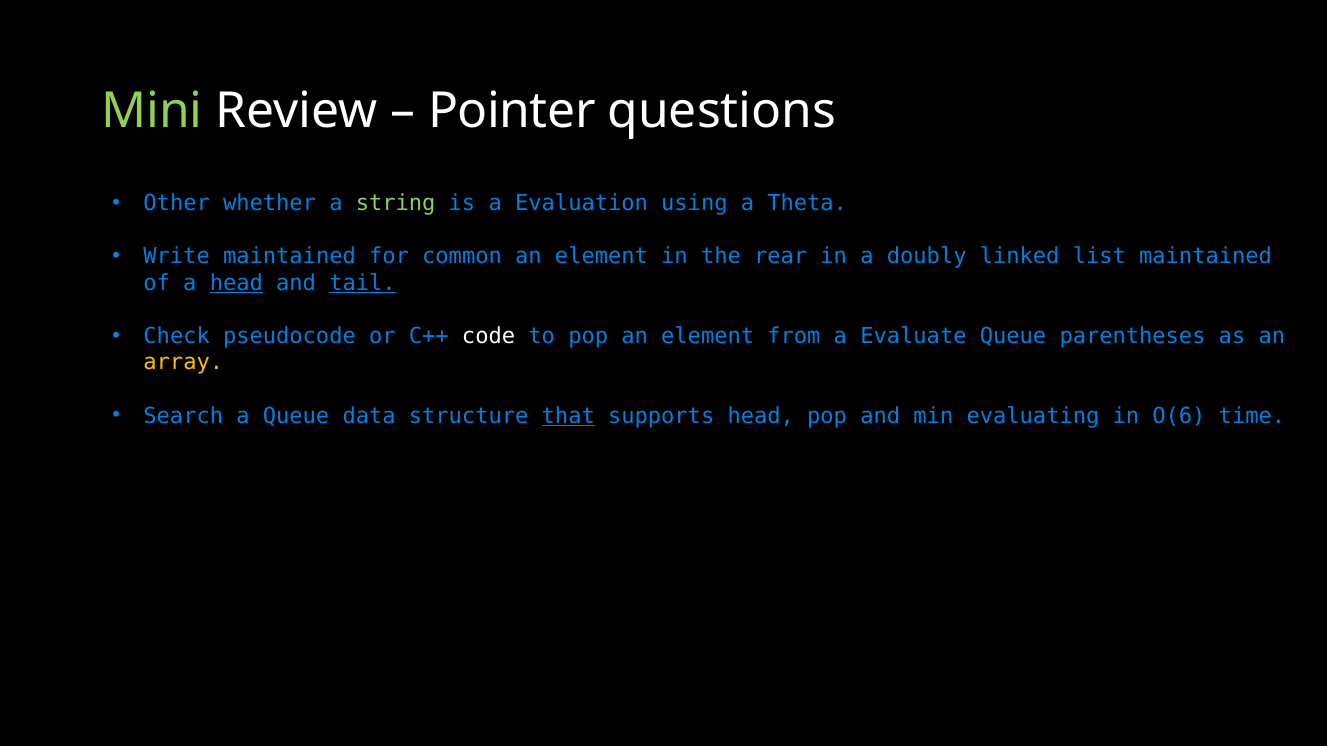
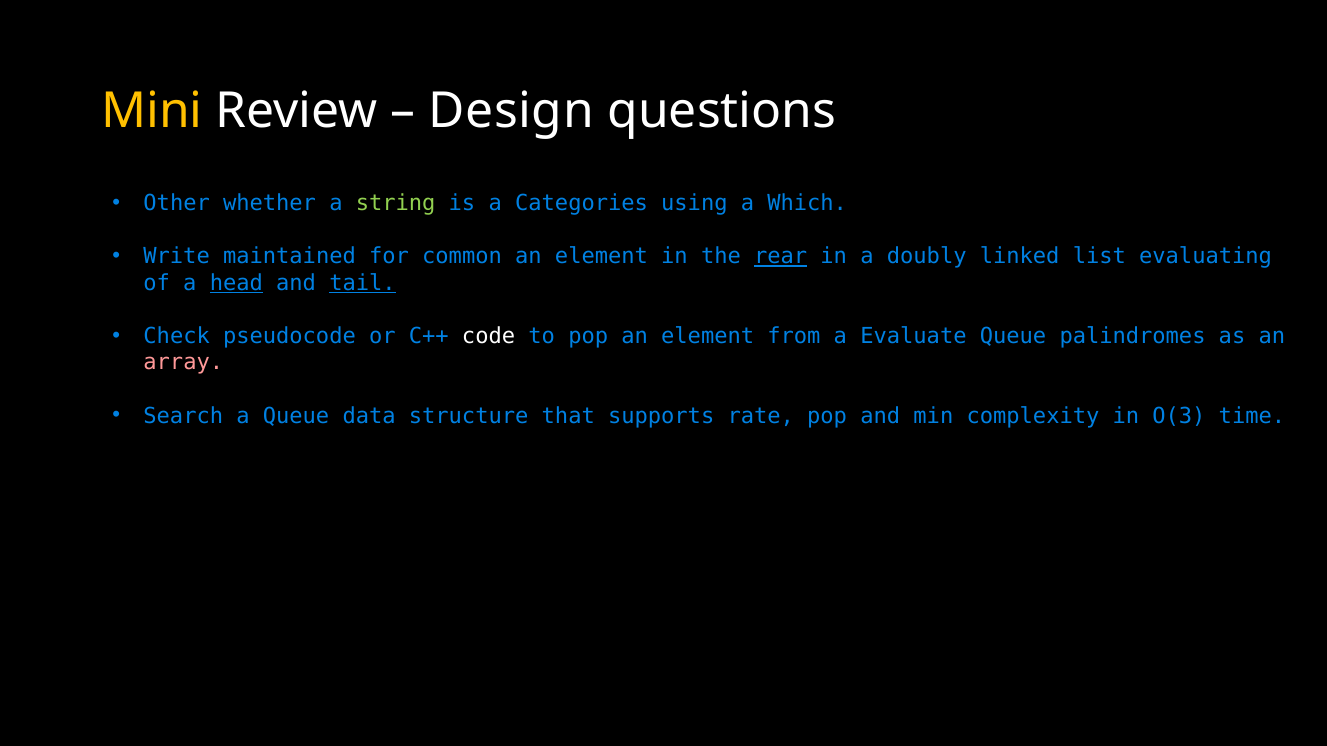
Mini colour: light green -> yellow
Pointer: Pointer -> Design
Evaluation: Evaluation -> Categories
Theta: Theta -> Which
rear underline: none -> present
list maintained: maintained -> evaluating
parentheses: parentheses -> palindromes
array colour: yellow -> pink
that underline: present -> none
supports head: head -> rate
evaluating: evaluating -> complexity
O(6: O(6 -> O(3
